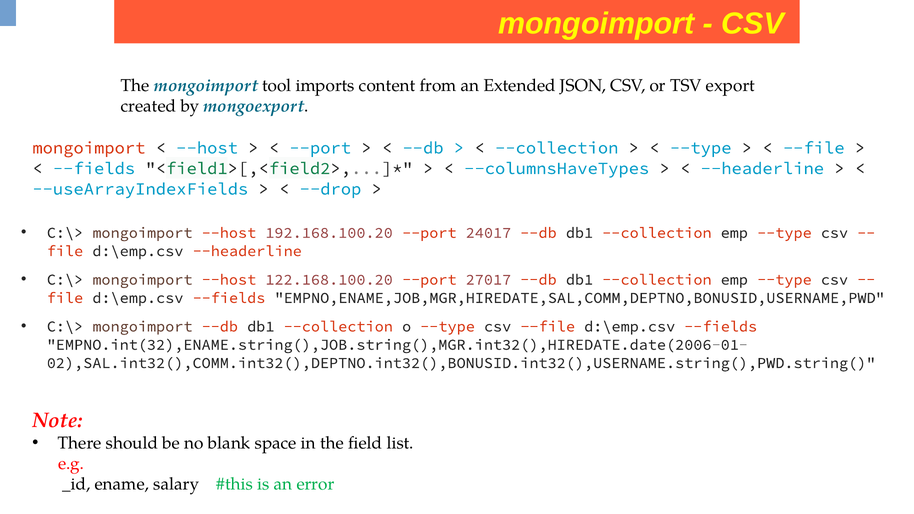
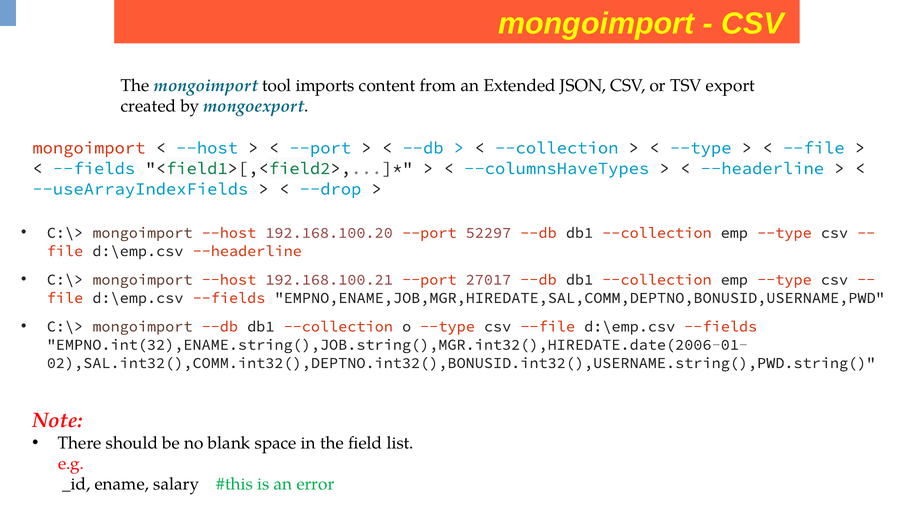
24017: 24017 -> 52297
122.168.100.20: 122.168.100.20 -> 192.168.100.21
